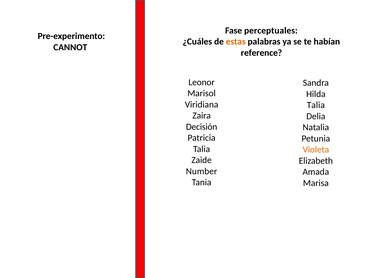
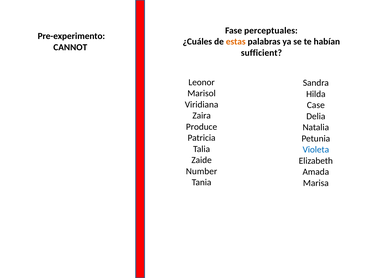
reference: reference -> sufficient
Talia at (316, 105): Talia -> Case
Decisión: Decisión -> Produce
Violeta colour: orange -> blue
